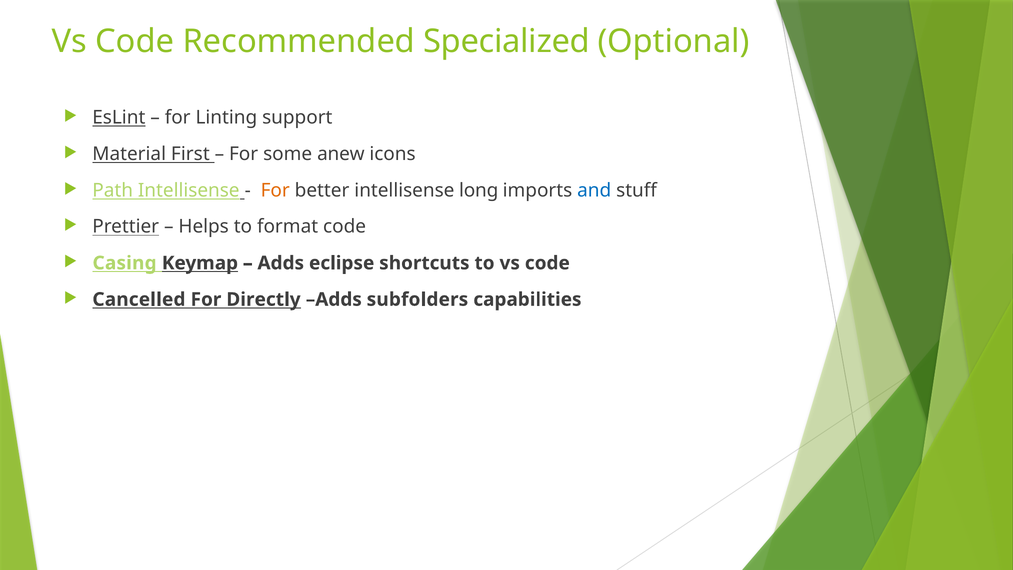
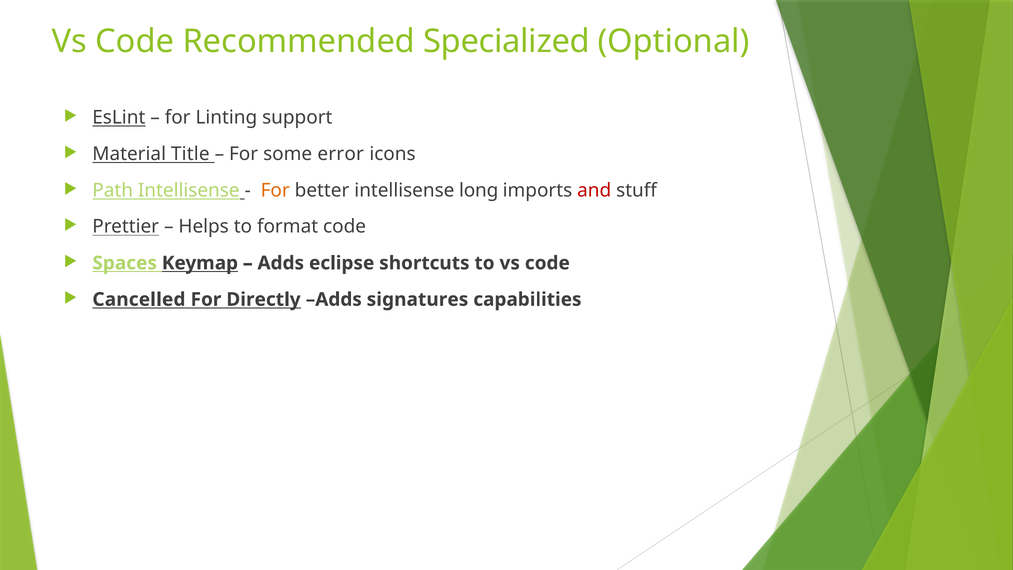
First: First -> Title
anew: anew -> error
and colour: blue -> red
Casing: Casing -> Spaces
subfolders: subfolders -> signatures
